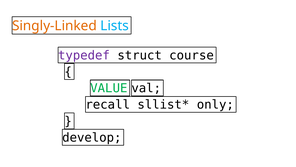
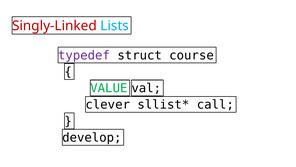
Singly-Linked colour: orange -> red
recall: recall -> clever
only: only -> call
